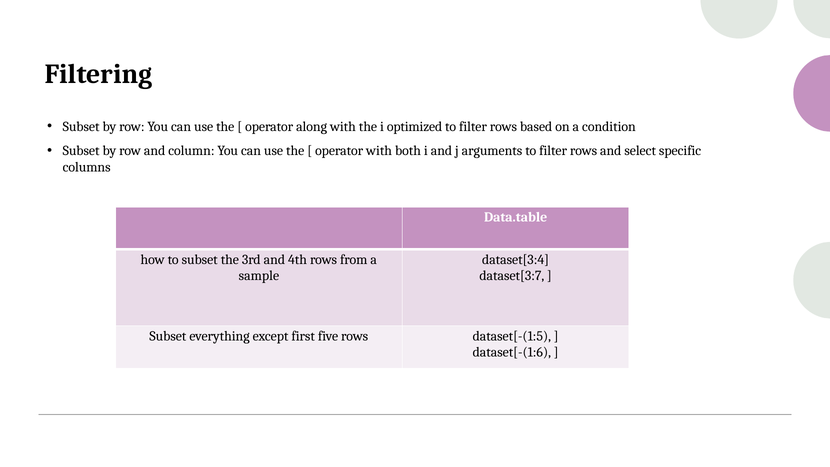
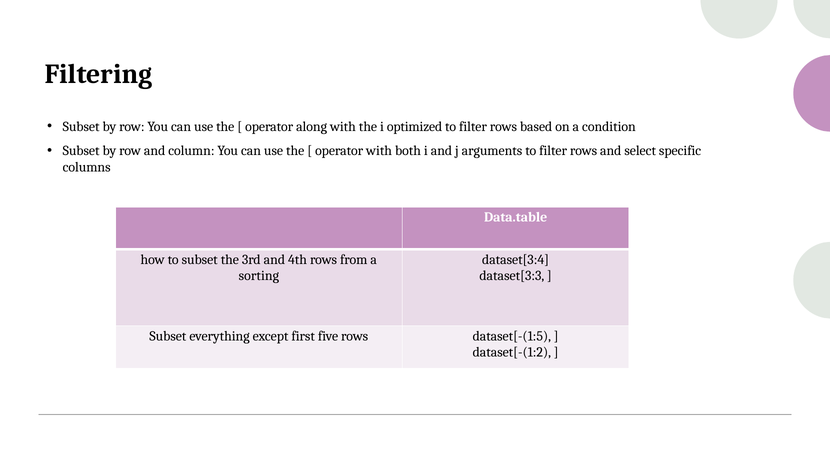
sample: sample -> sorting
dataset[3:7: dataset[3:7 -> dataset[3:3
dataset[-(1:6: dataset[-(1:6 -> dataset[-(1:2
